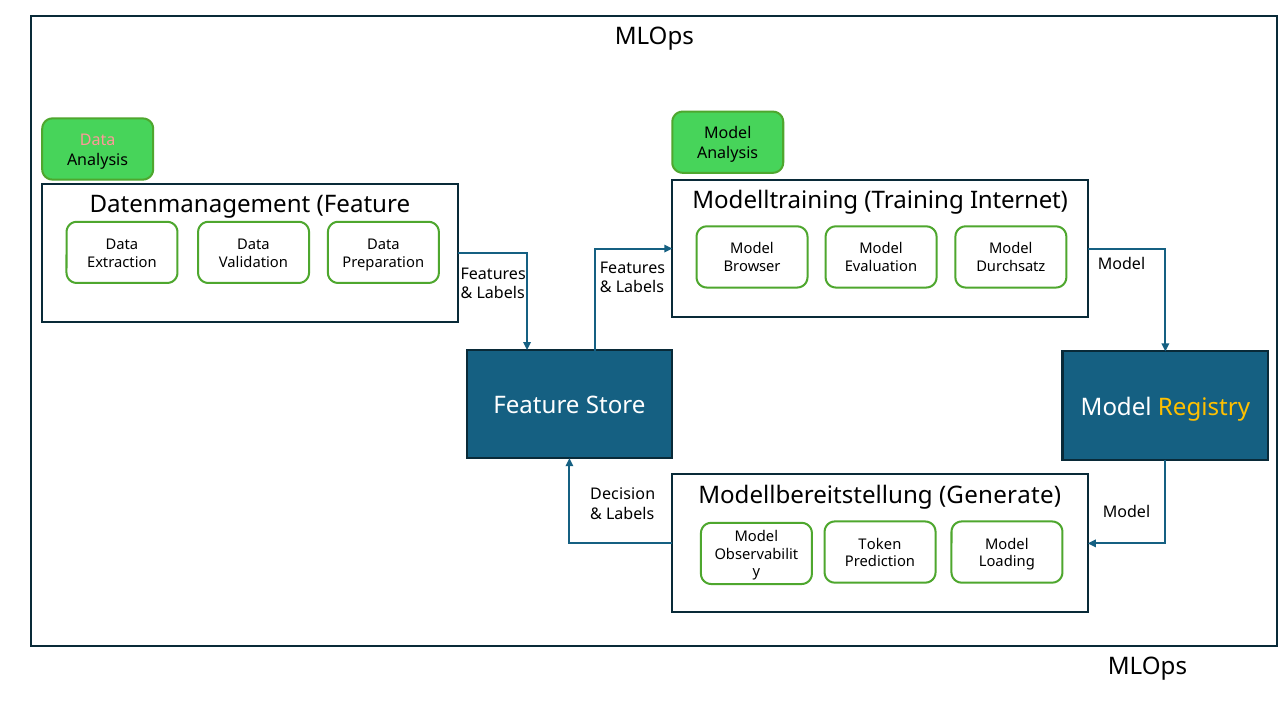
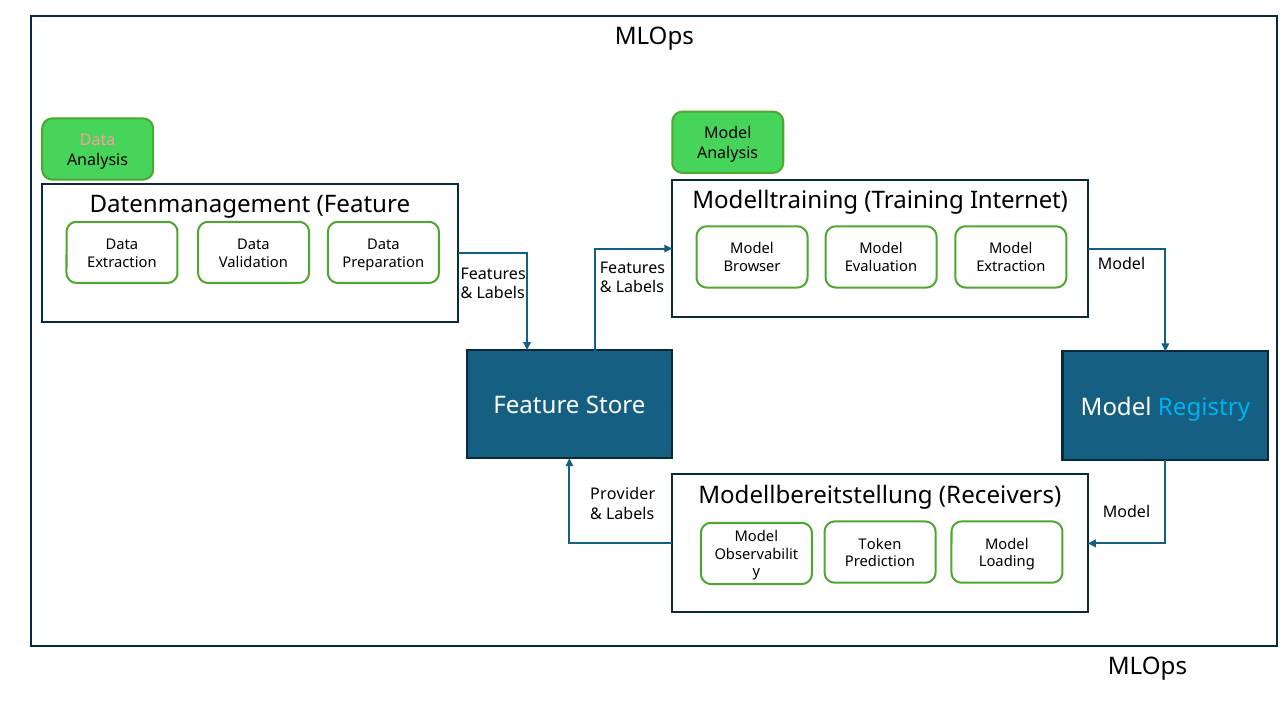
Durchsatz at (1011, 267): Durchsatz -> Extraction
Registry colour: yellow -> light blue
Generate: Generate -> Receivers
Decision: Decision -> Provider
